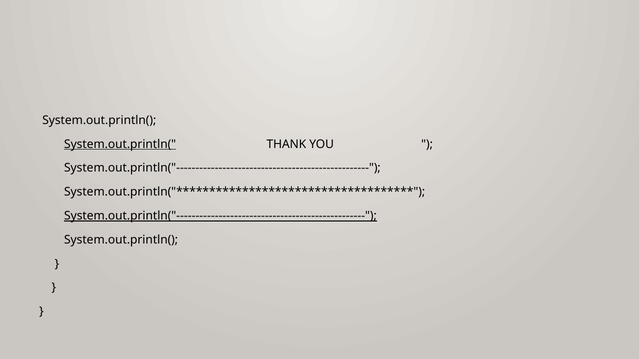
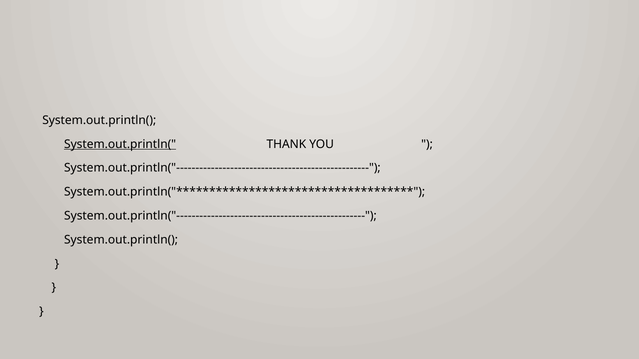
System.out.println("------------------------------------------------- underline: present -> none
